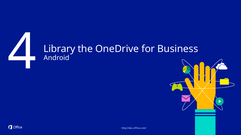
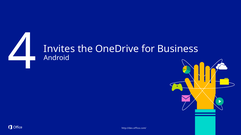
Library: Library -> Invites
